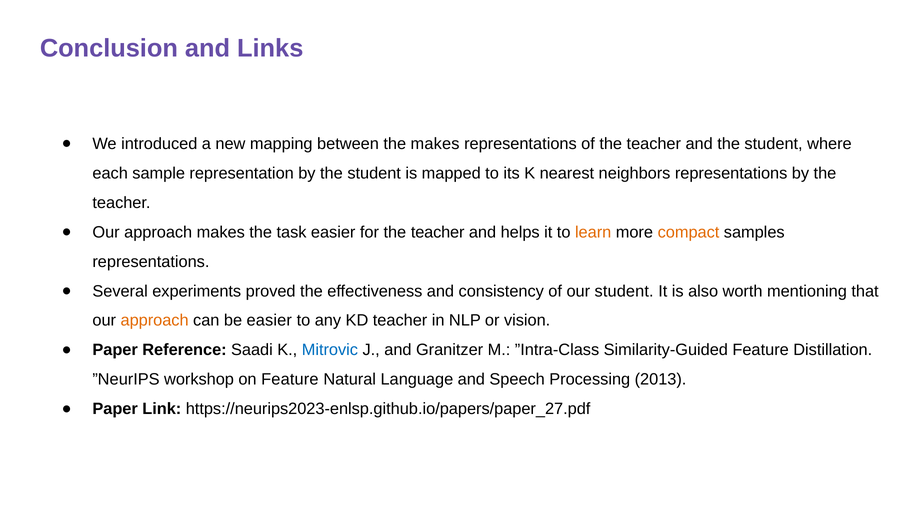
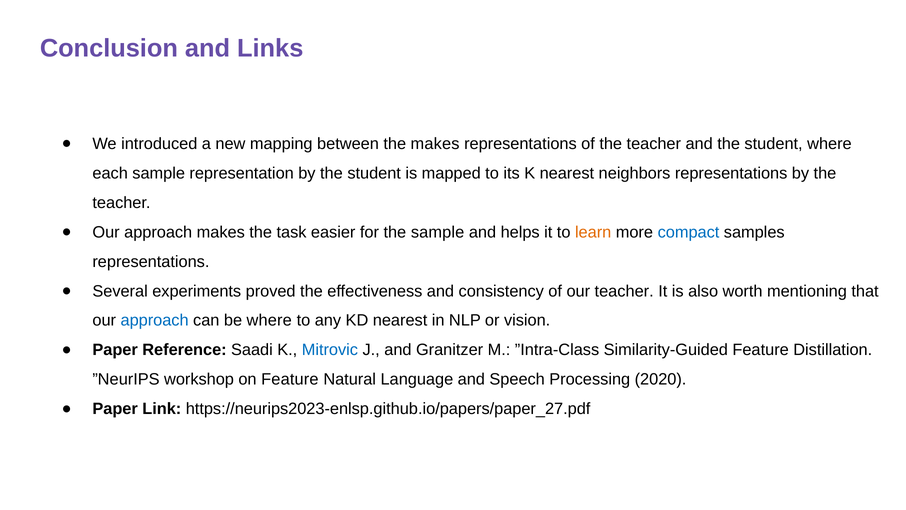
for the teacher: teacher -> sample
compact colour: orange -> blue
our student: student -> teacher
approach at (155, 320) colour: orange -> blue
be easier: easier -> where
KD teacher: teacher -> nearest
2013: 2013 -> 2020
